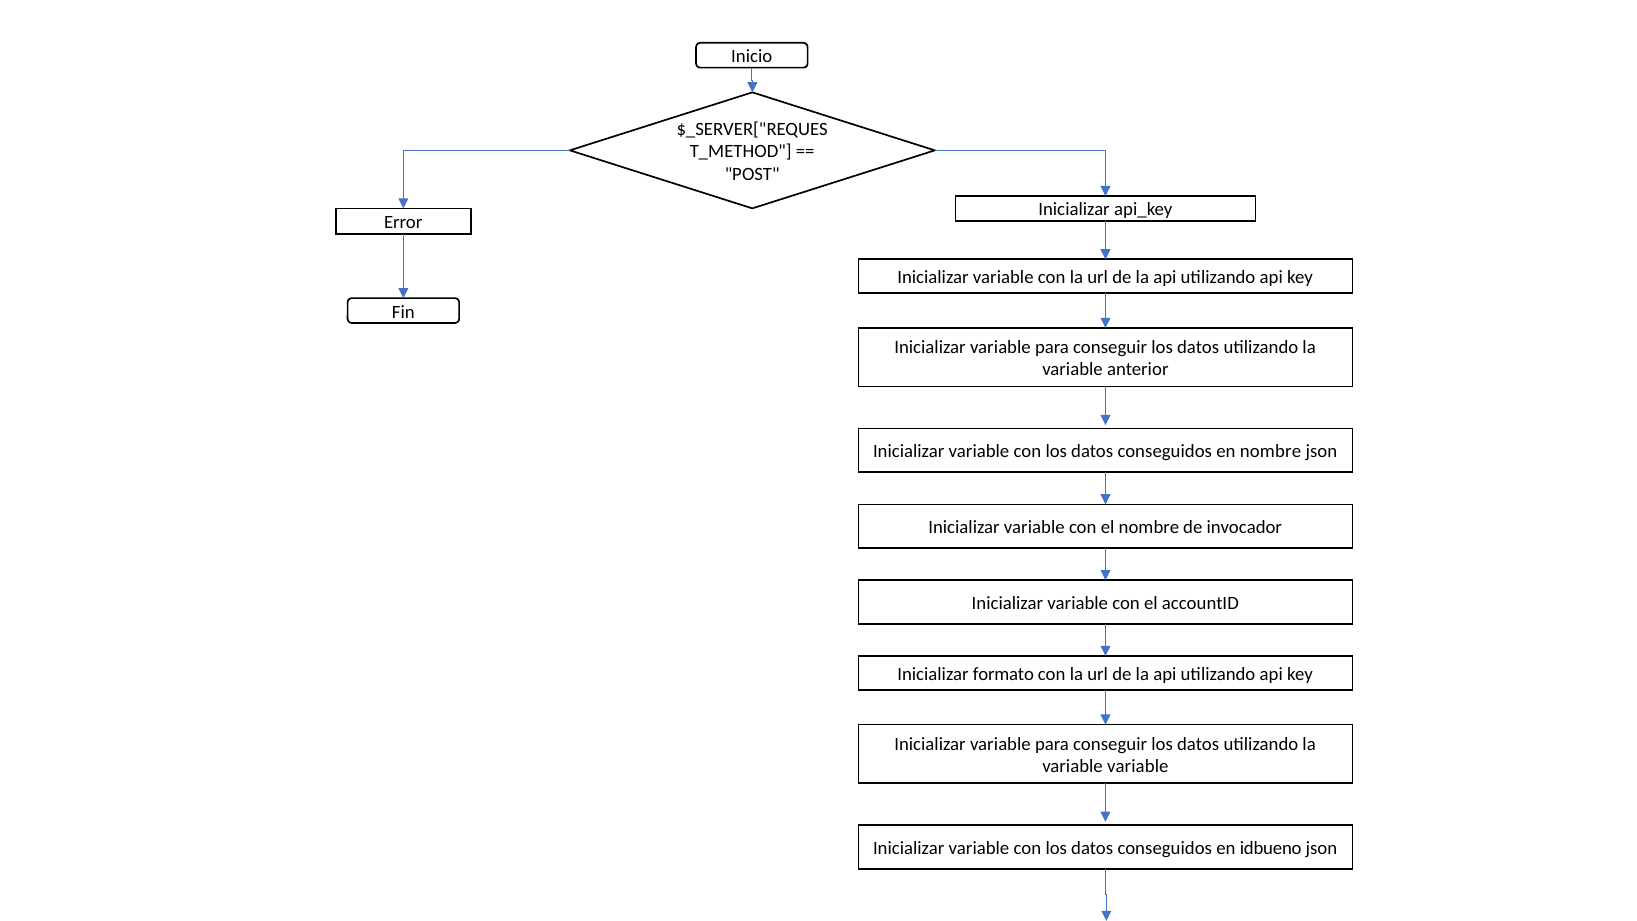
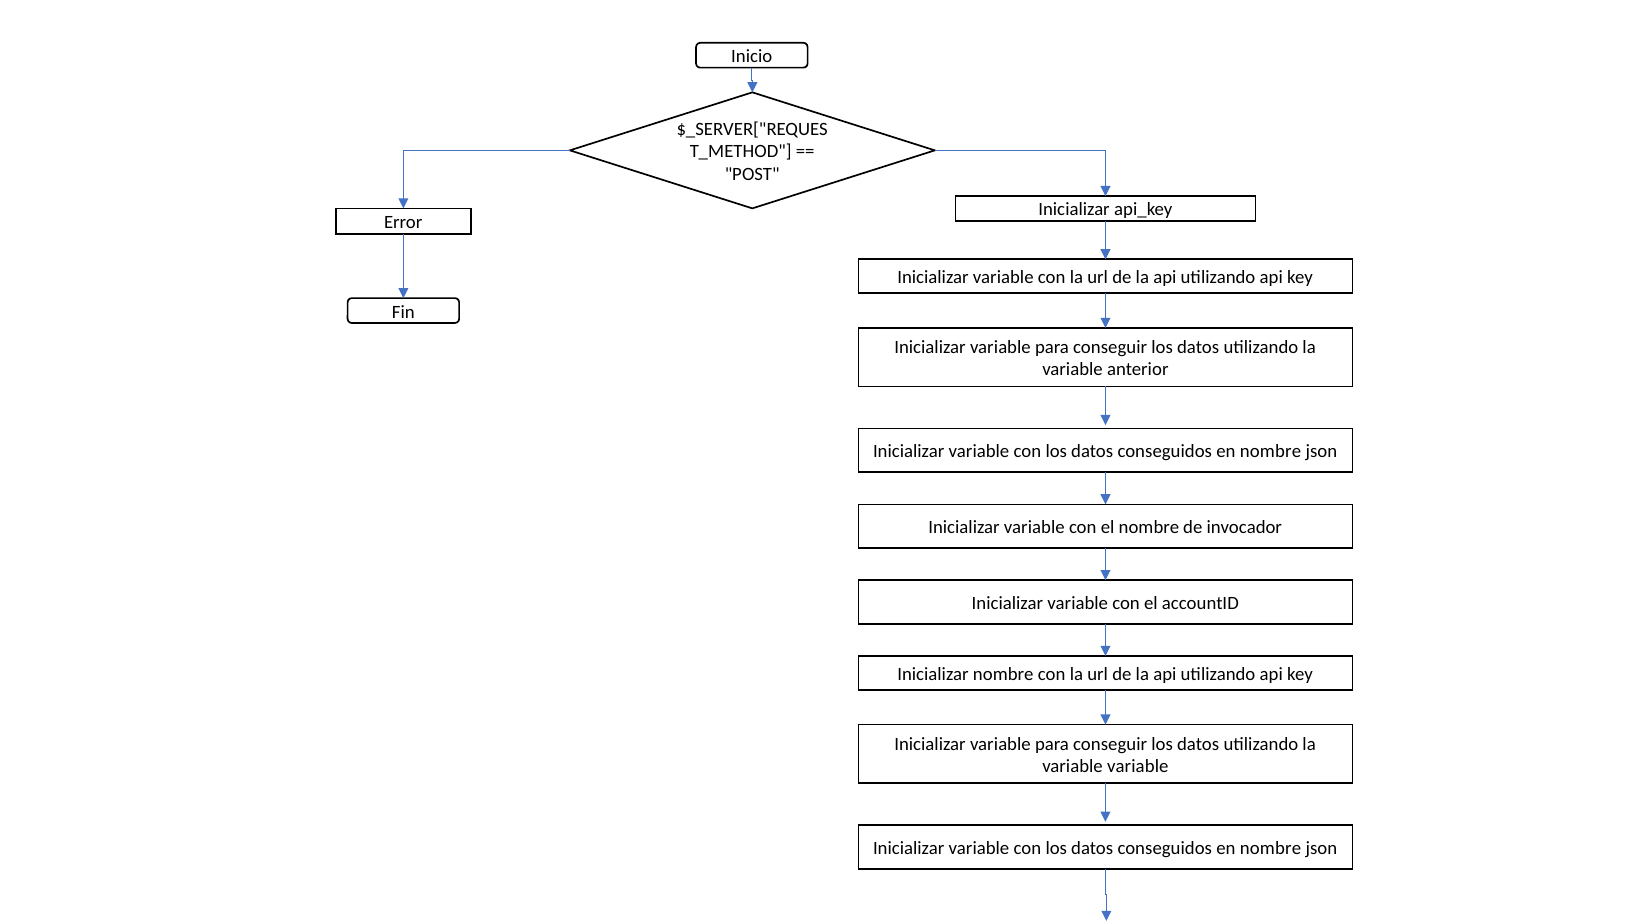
Inicializar formato: formato -> nombre
idbueno at (1271, 848): idbueno -> nombre
